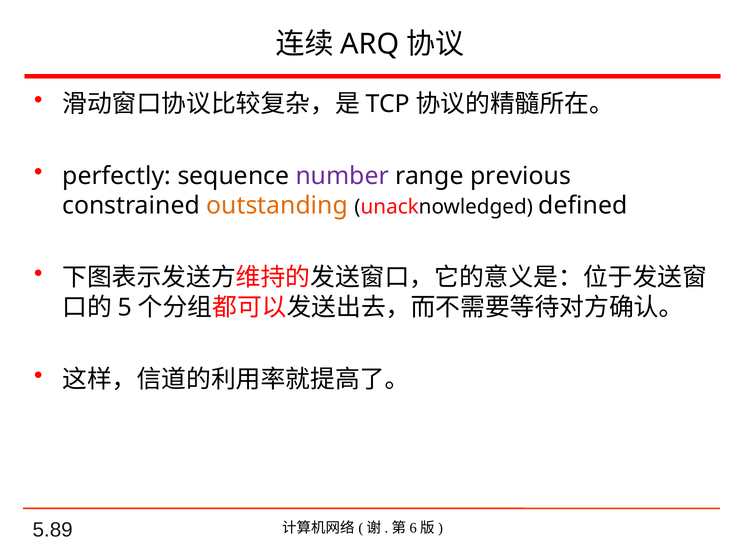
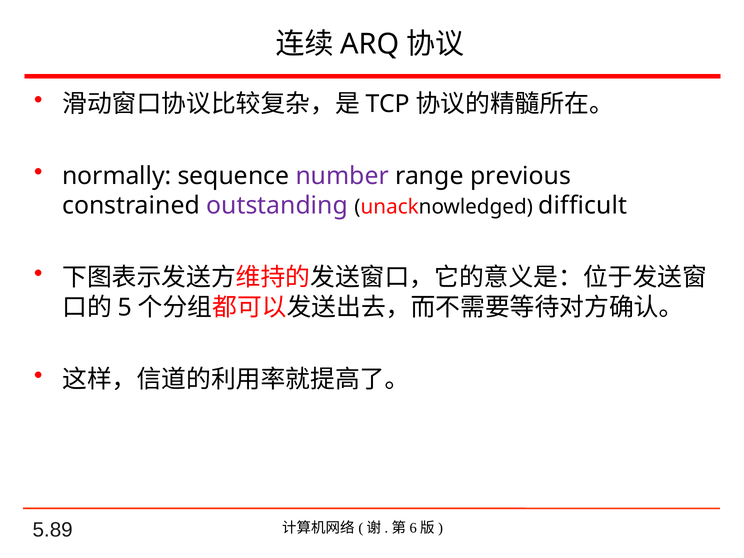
perfectly: perfectly -> normally
outstanding colour: orange -> purple
defined: defined -> difficult
